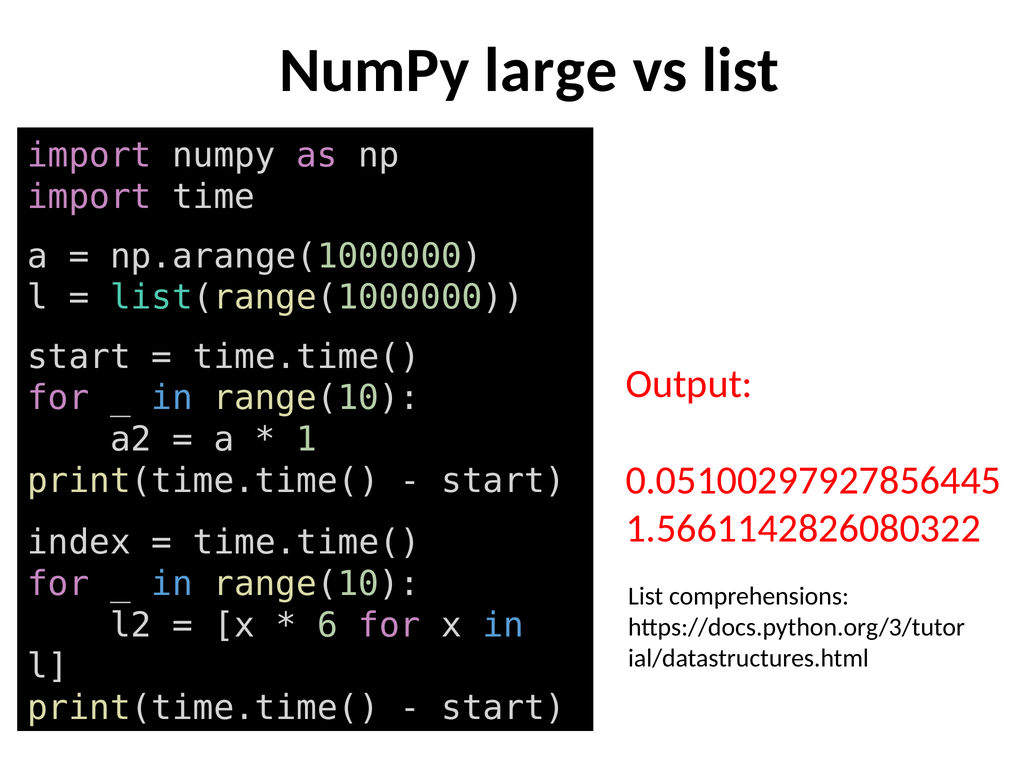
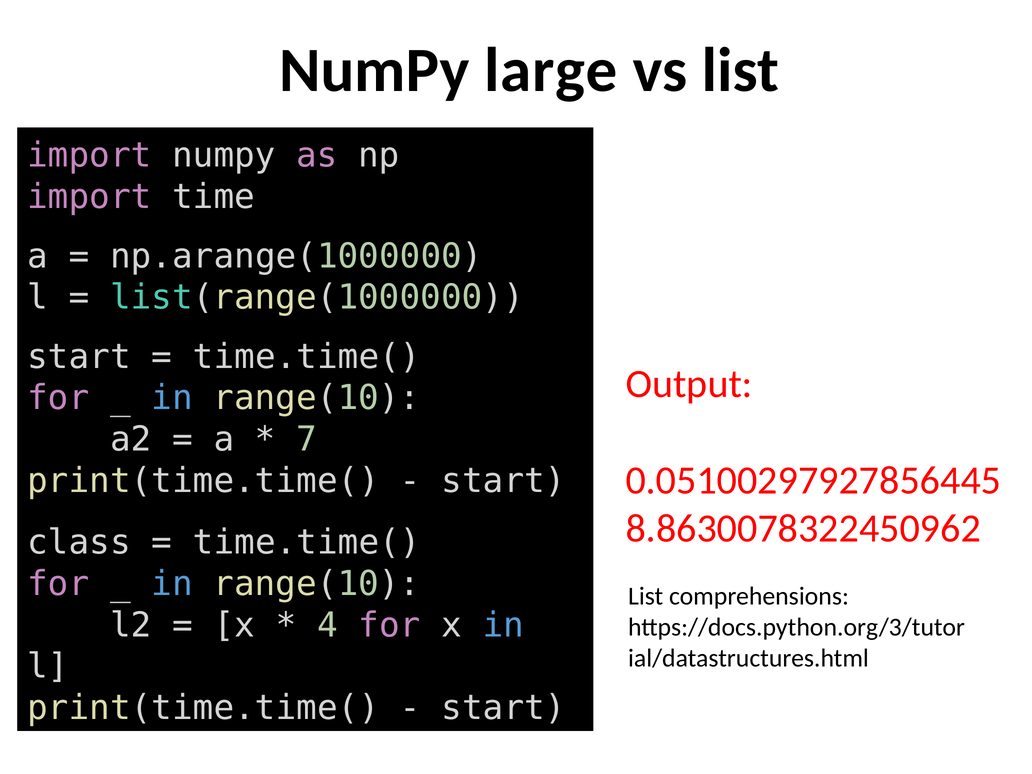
1: 1 -> 7
1.5661142826080322: 1.5661142826080322 -> 8.8630078322450962
index: index -> class
6: 6 -> 4
